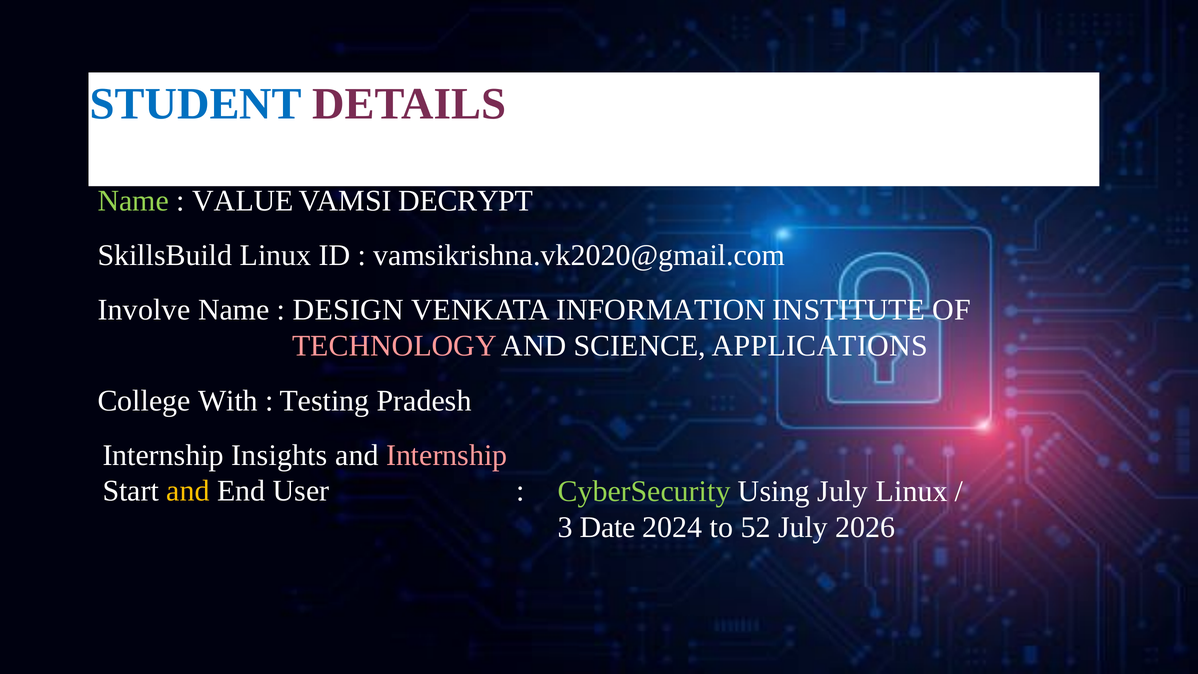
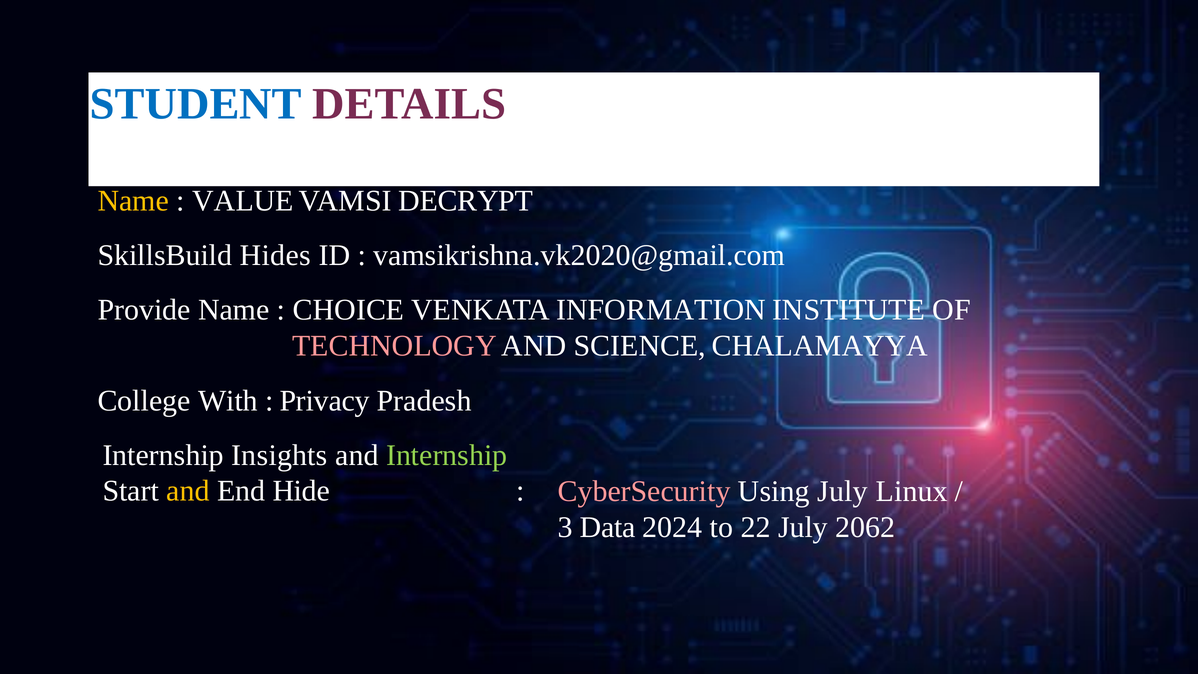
Name at (133, 201) colour: light green -> yellow
SkillsBuild Linux: Linux -> Hides
Involve: Involve -> Provide
DESIGN: DESIGN -> CHOICE
APPLICATIONS: APPLICATIONS -> CHALAMAYYA
Testing: Testing -> Privacy
Internship at (447, 455) colour: pink -> light green
User: User -> Hide
CyberSecurity colour: light green -> pink
Date: Date -> Data
52: 52 -> 22
2026: 2026 -> 2062
